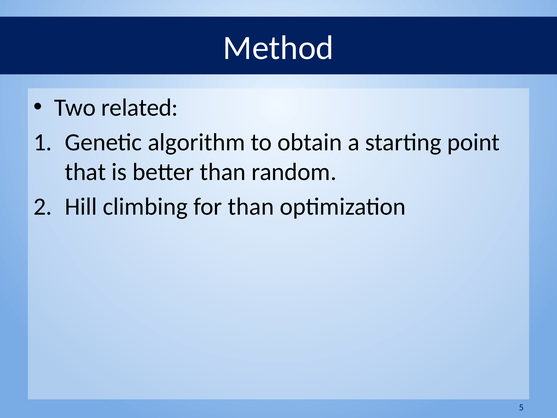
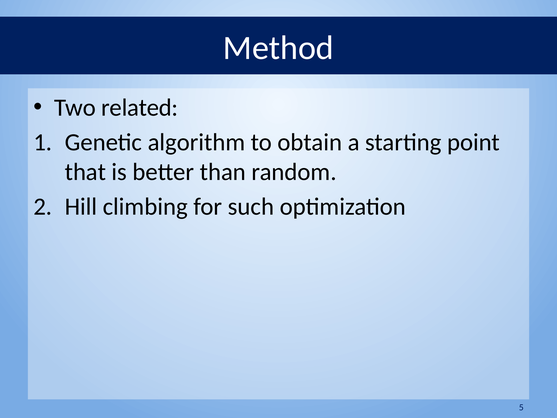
for than: than -> such
